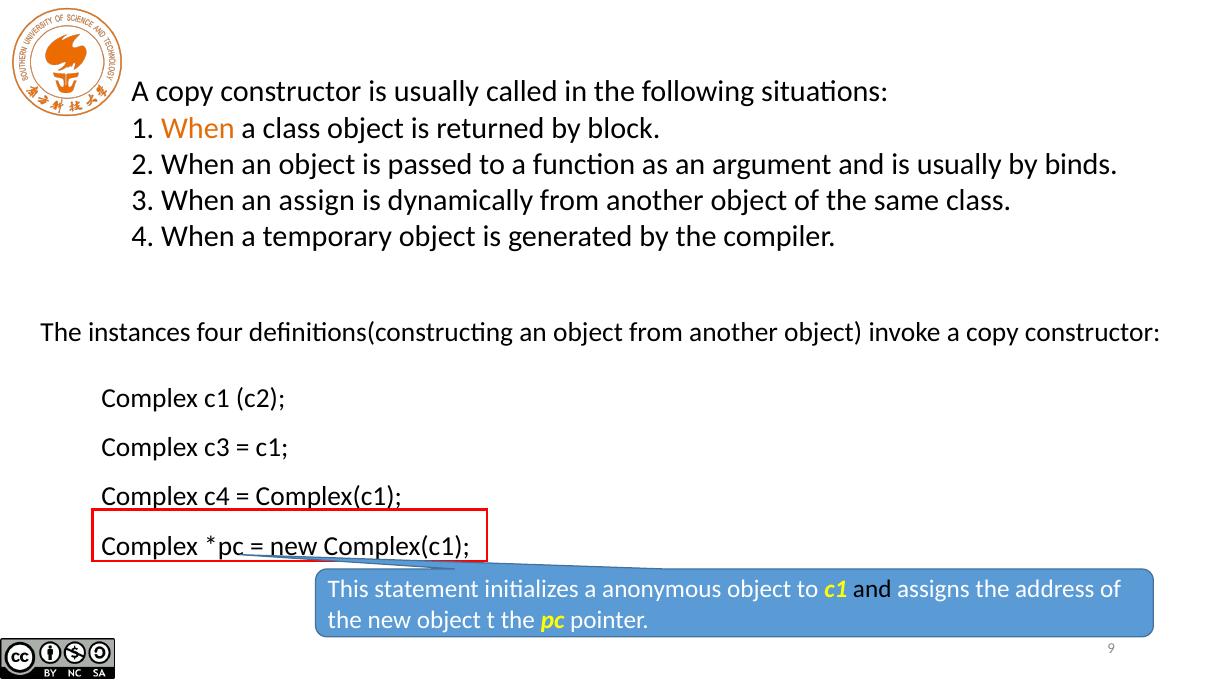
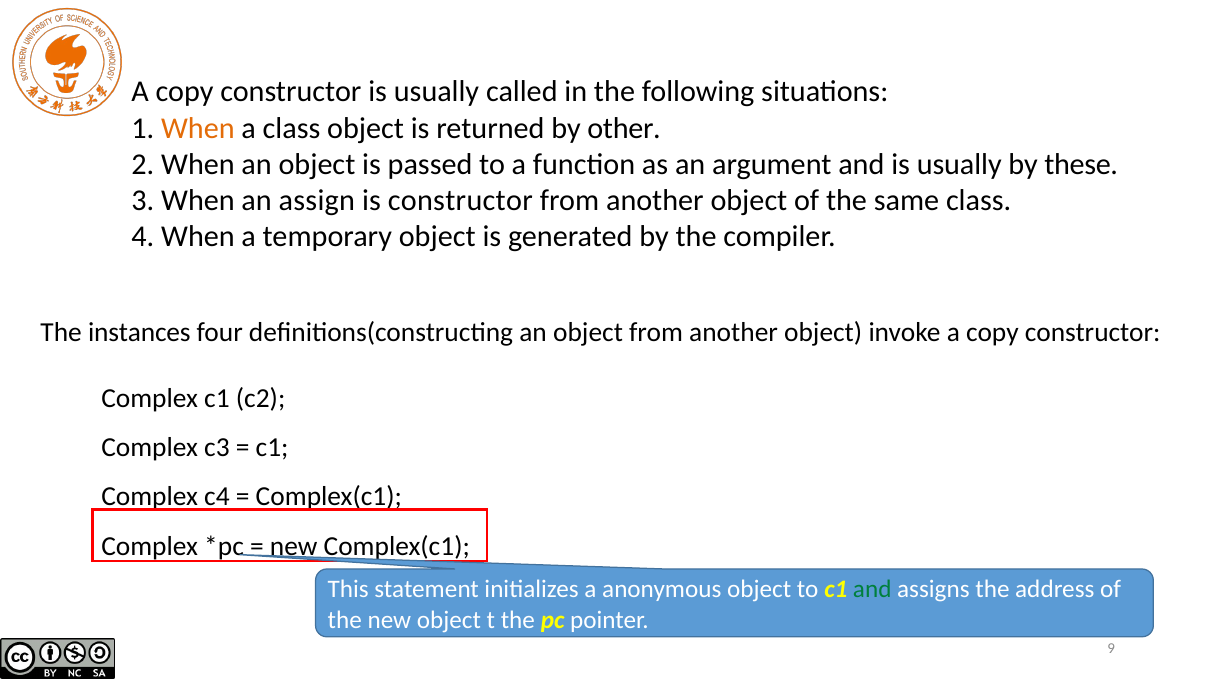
block: block -> other
binds: binds -> these
is dynamically: dynamically -> constructor
and at (872, 589) colour: black -> green
